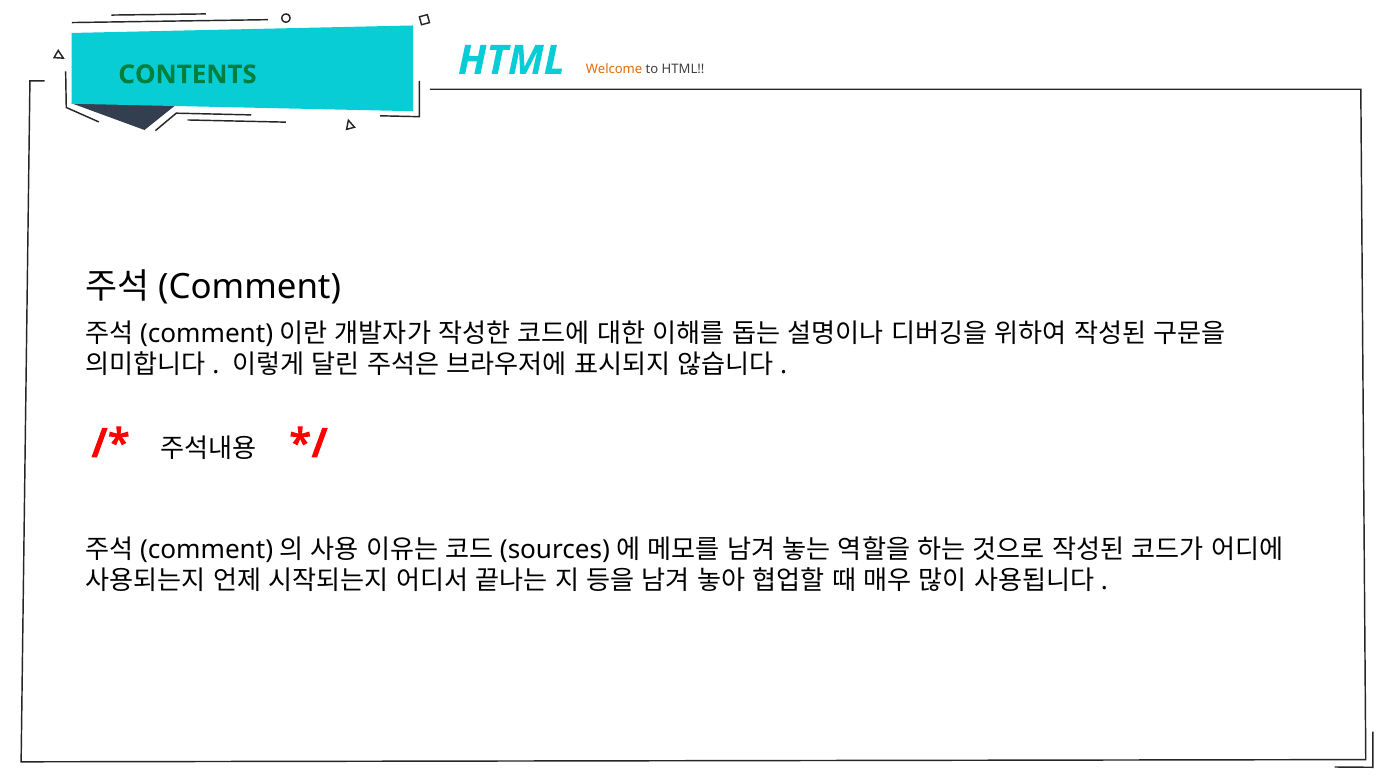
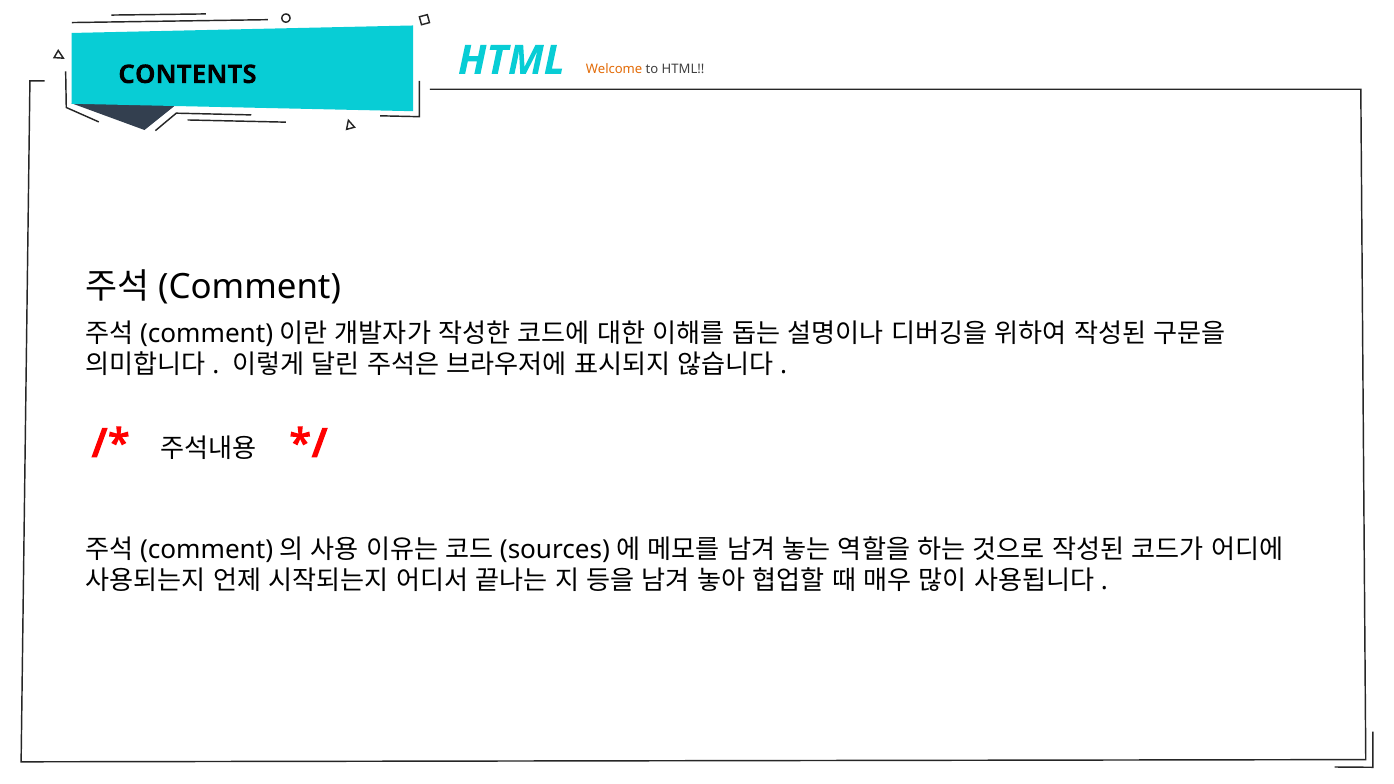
CONTENTS colour: green -> black
